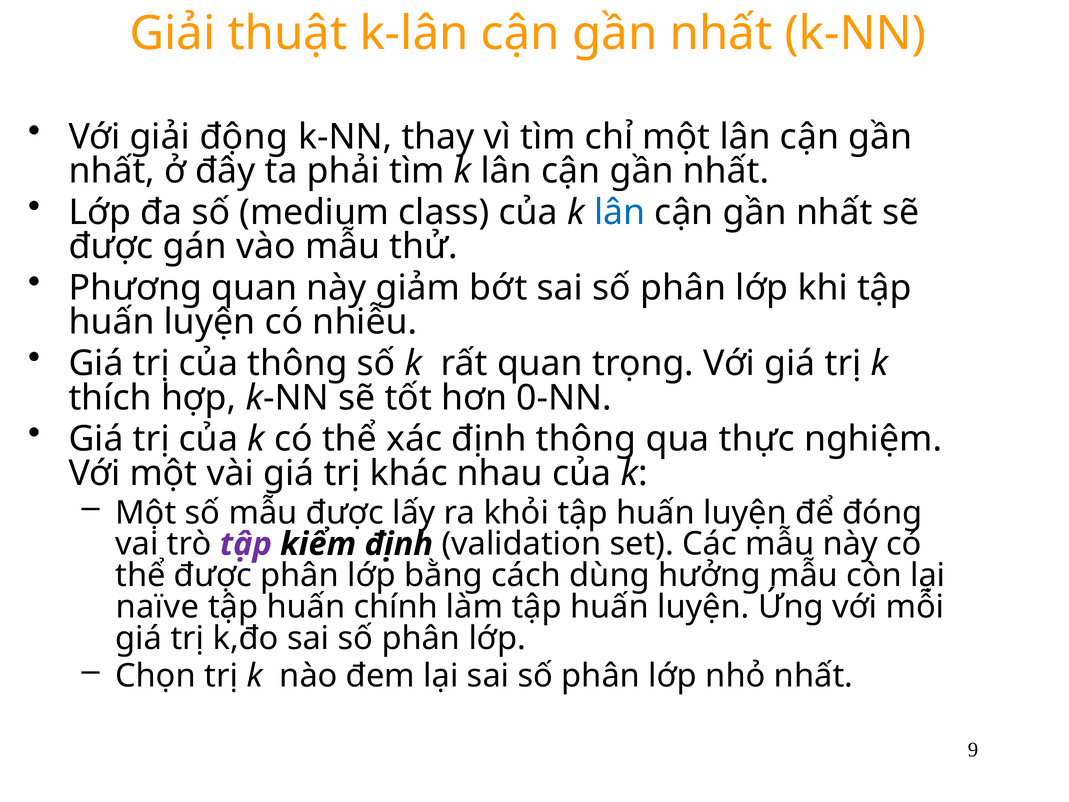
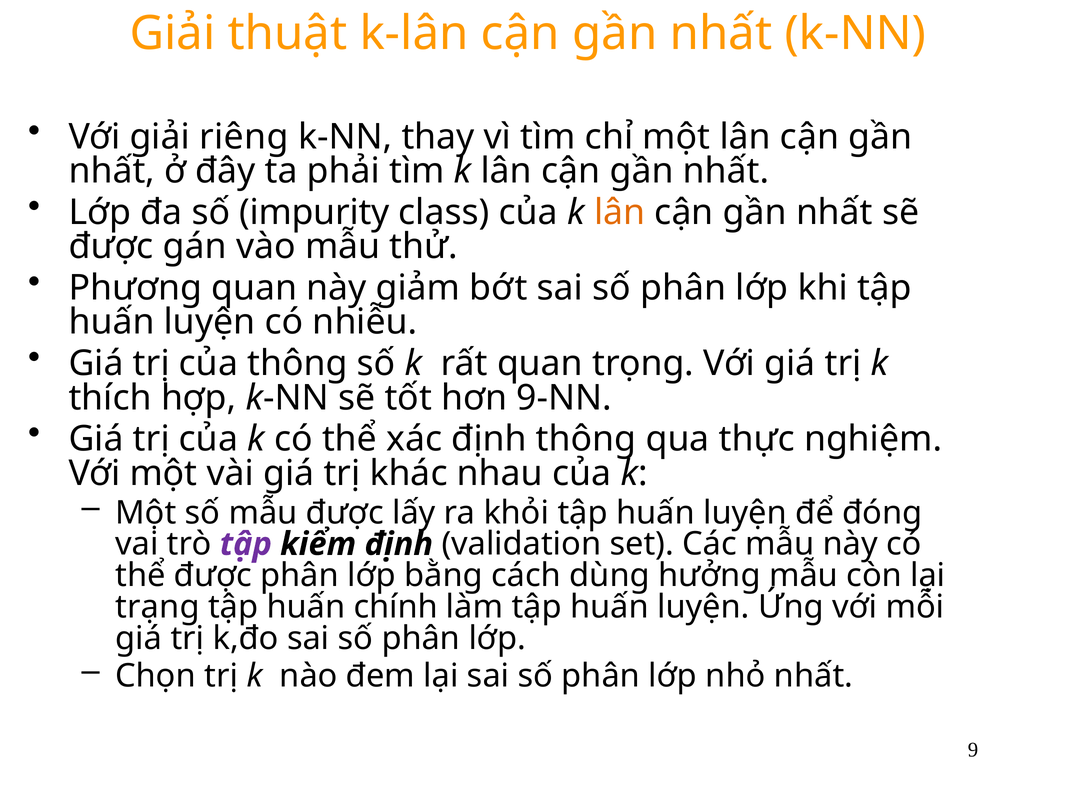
động: động -> riêng
medium: medium -> impurity
lân at (620, 212) colour: blue -> orange
0-NN: 0-NN -> 9-NN
naïve: naïve -> trạng
